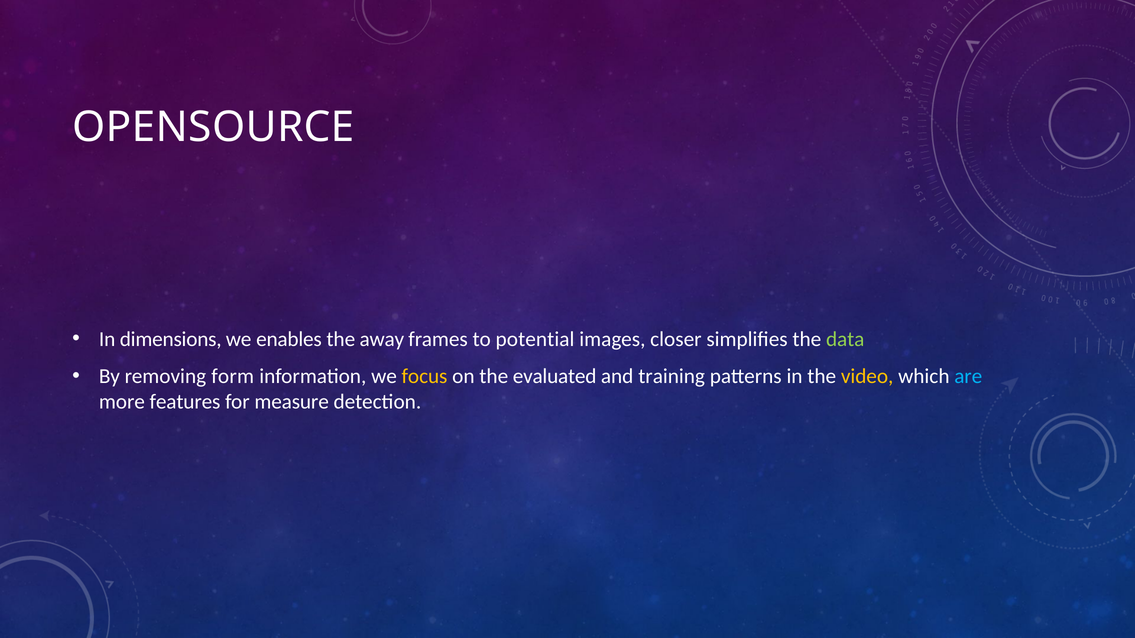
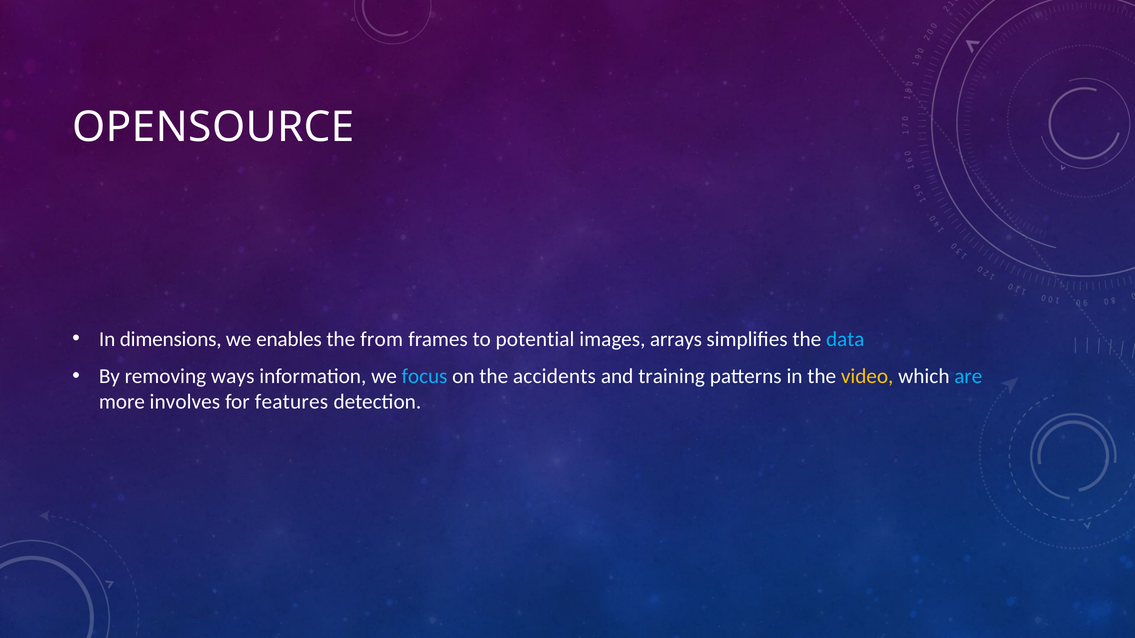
away: away -> from
closer: closer -> arrays
data colour: light green -> light blue
form: form -> ways
focus colour: yellow -> light blue
evaluated: evaluated -> accidents
features: features -> involves
measure: measure -> features
